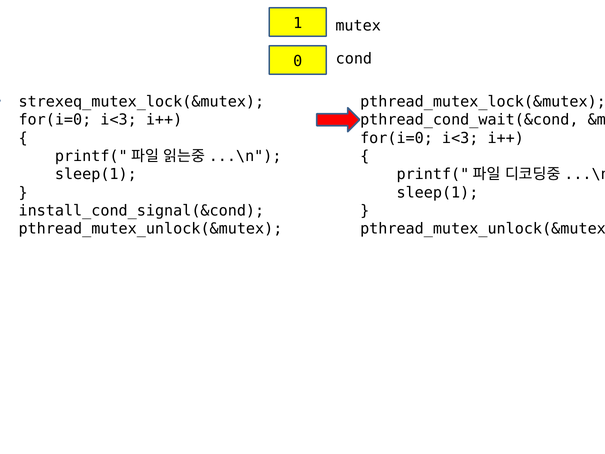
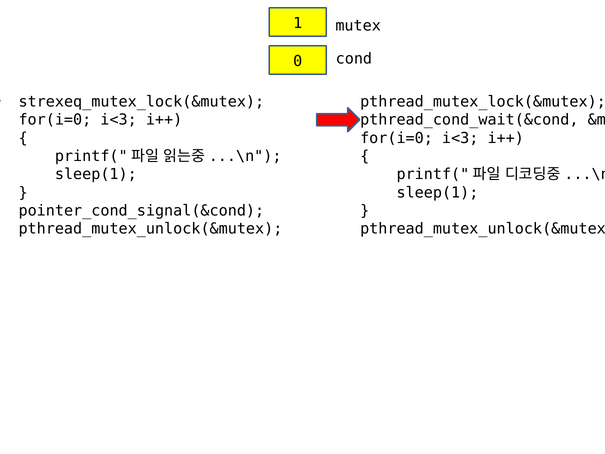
install_cond_signal(&cond: install_cond_signal(&cond -> pointer_cond_signal(&cond
